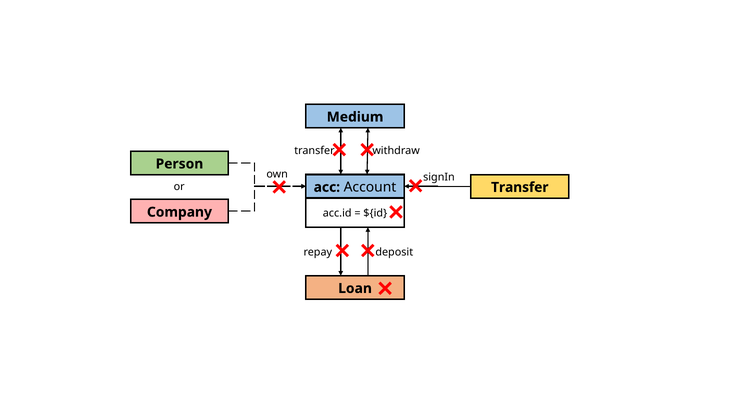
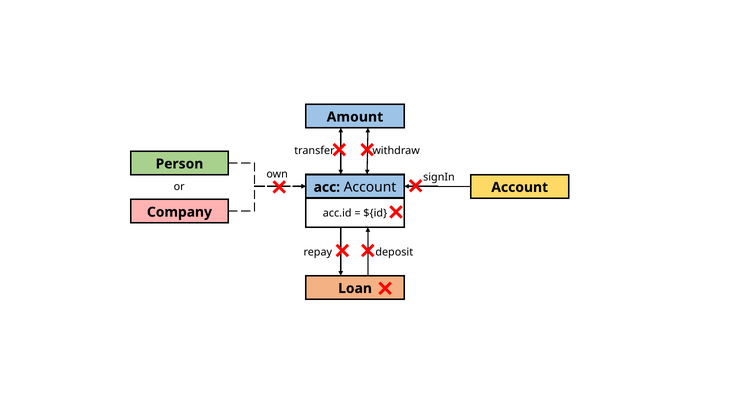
Medium: Medium -> Amount
Account Transfer: Transfer -> Account
